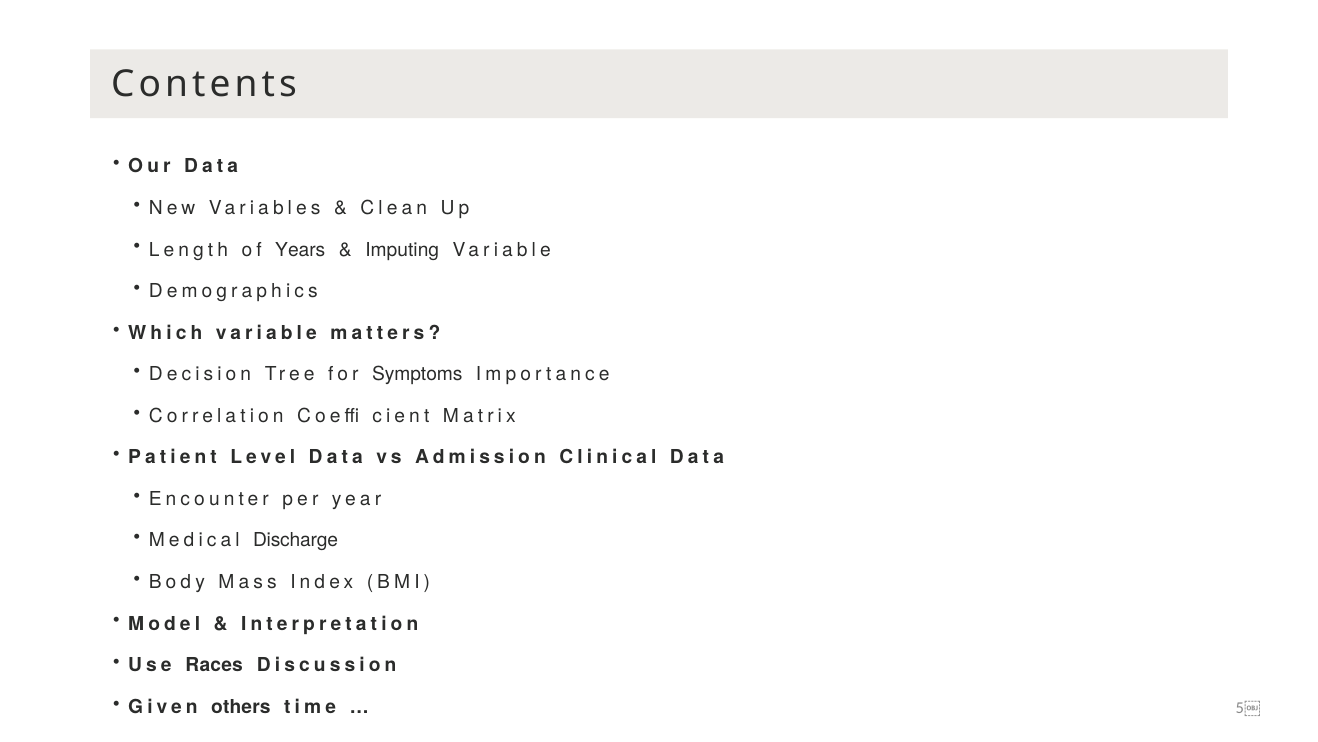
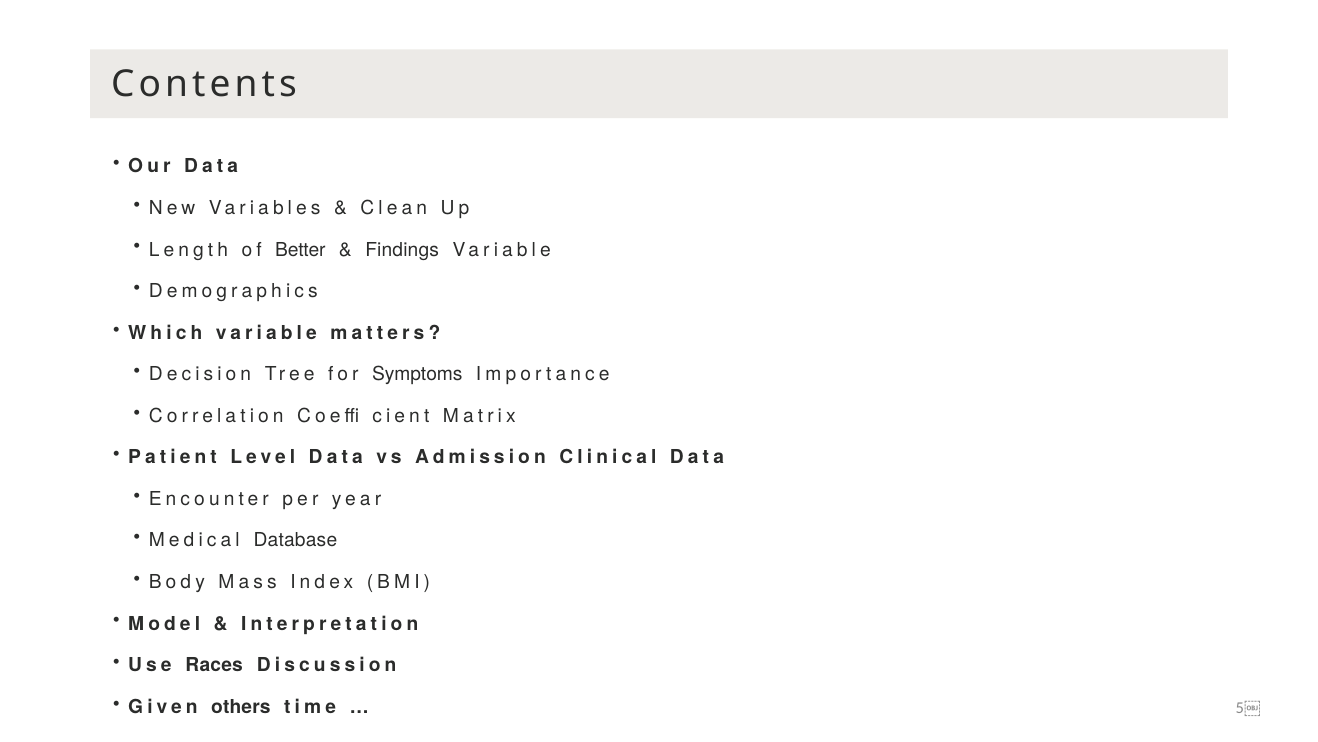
Years: Years -> Better
Imputing: Imputing -> Findings
Discharge: Discharge -> Database
